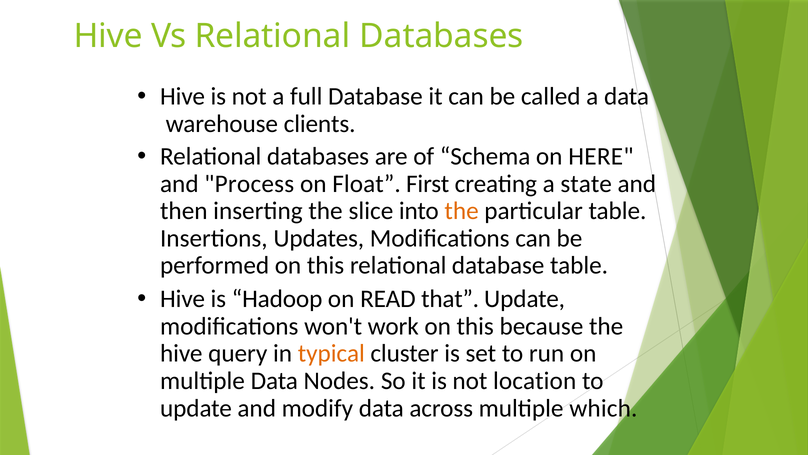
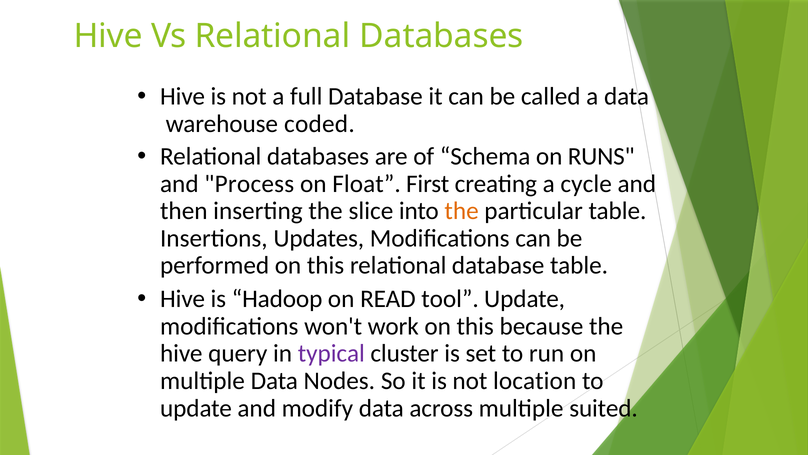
clients: clients -> coded
HERE: HERE -> RUNS
state: state -> cycle
that: that -> tool
typical colour: orange -> purple
which: which -> suited
